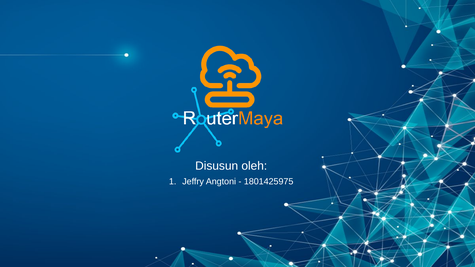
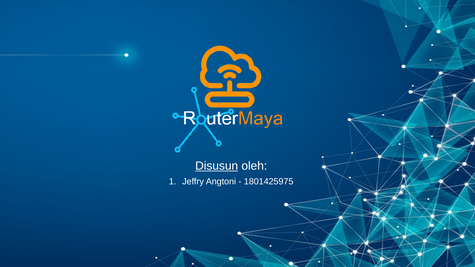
Disusun underline: none -> present
